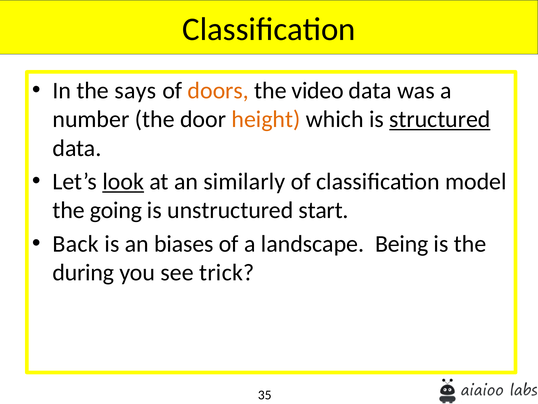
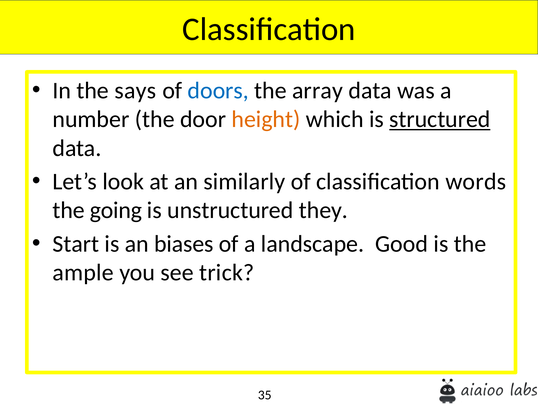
doors colour: orange -> blue
video: video -> array
look underline: present -> none
model: model -> words
start: start -> they
Back: Back -> Start
Being: Being -> Good
during: during -> ample
